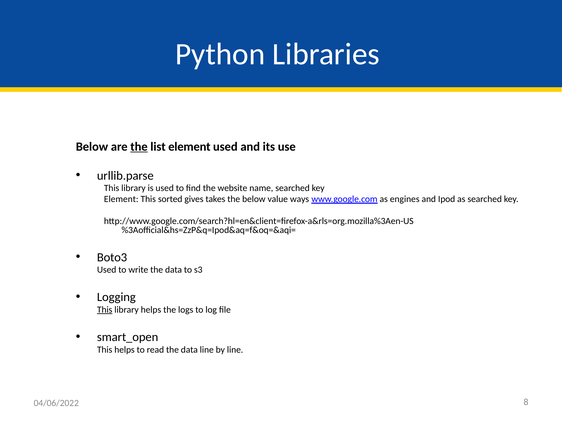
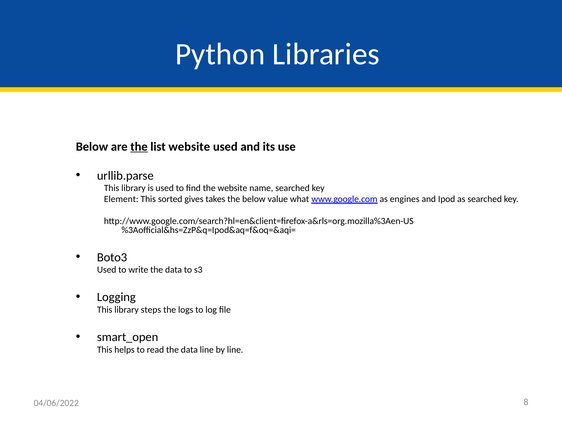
list element: element -> website
ways: ways -> what
This at (105, 309) underline: present -> none
library helps: helps -> steps
